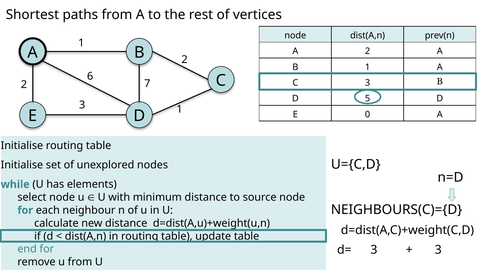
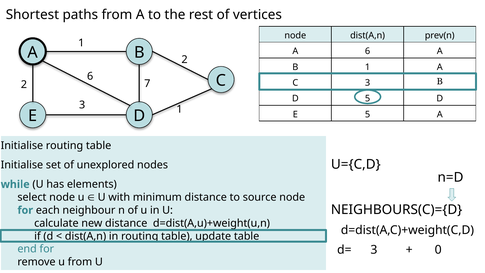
A 2: 2 -> 6
E 0: 0 -> 5
3 at (438, 250): 3 -> 0
